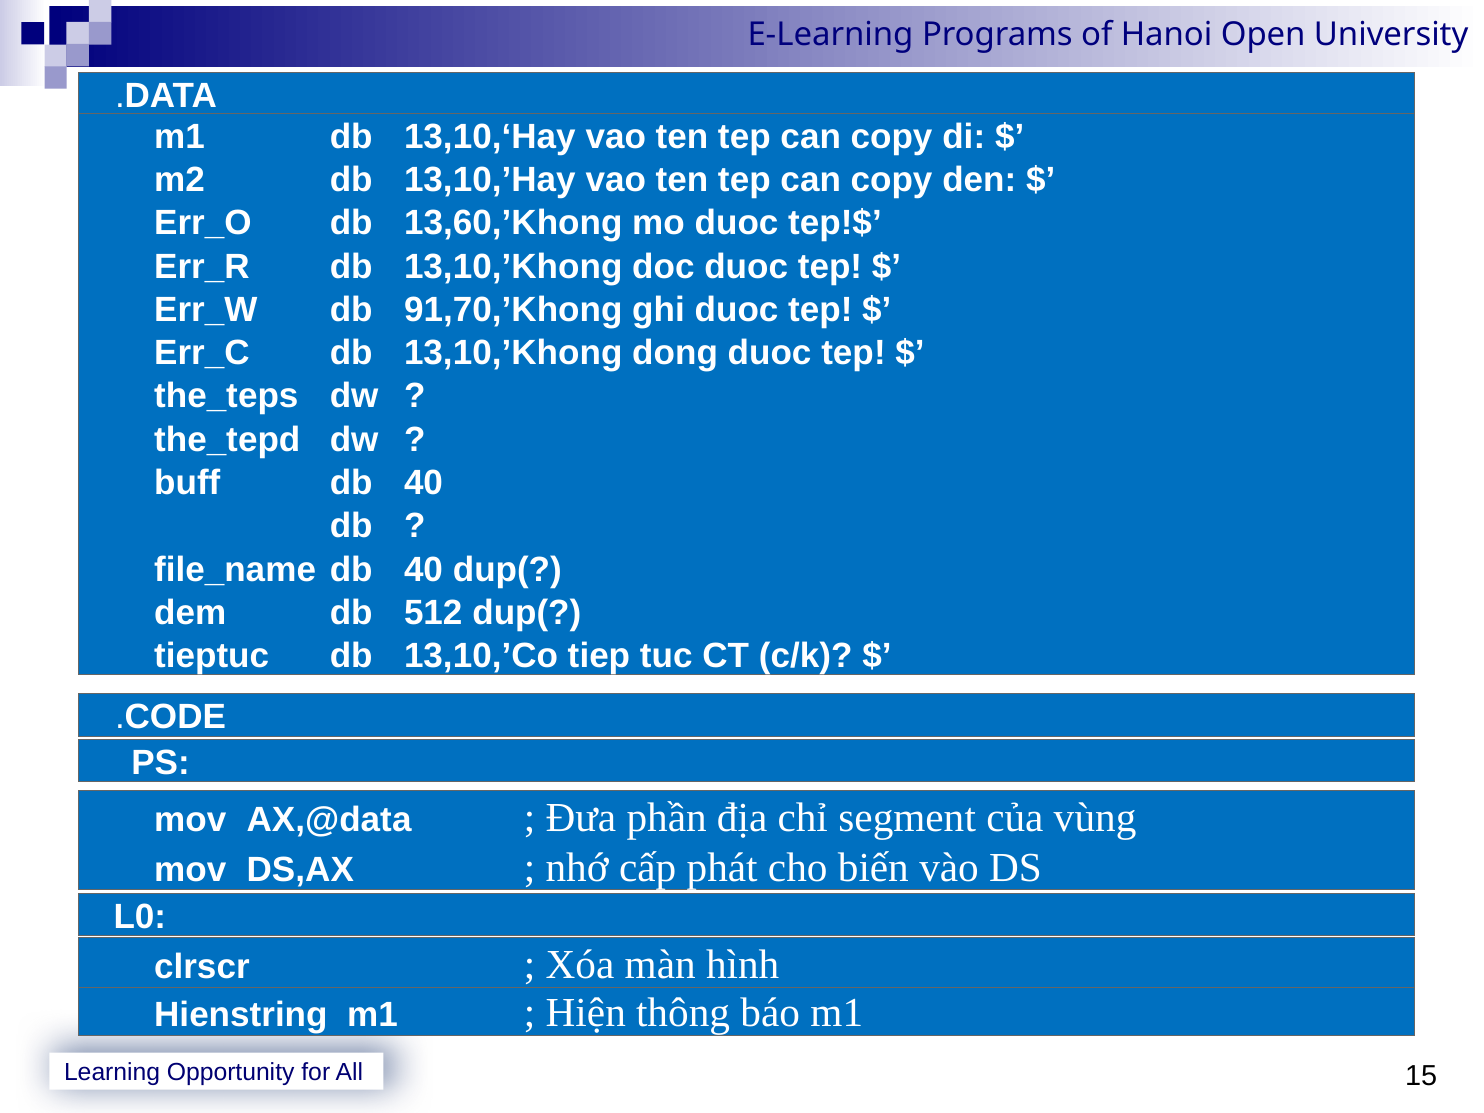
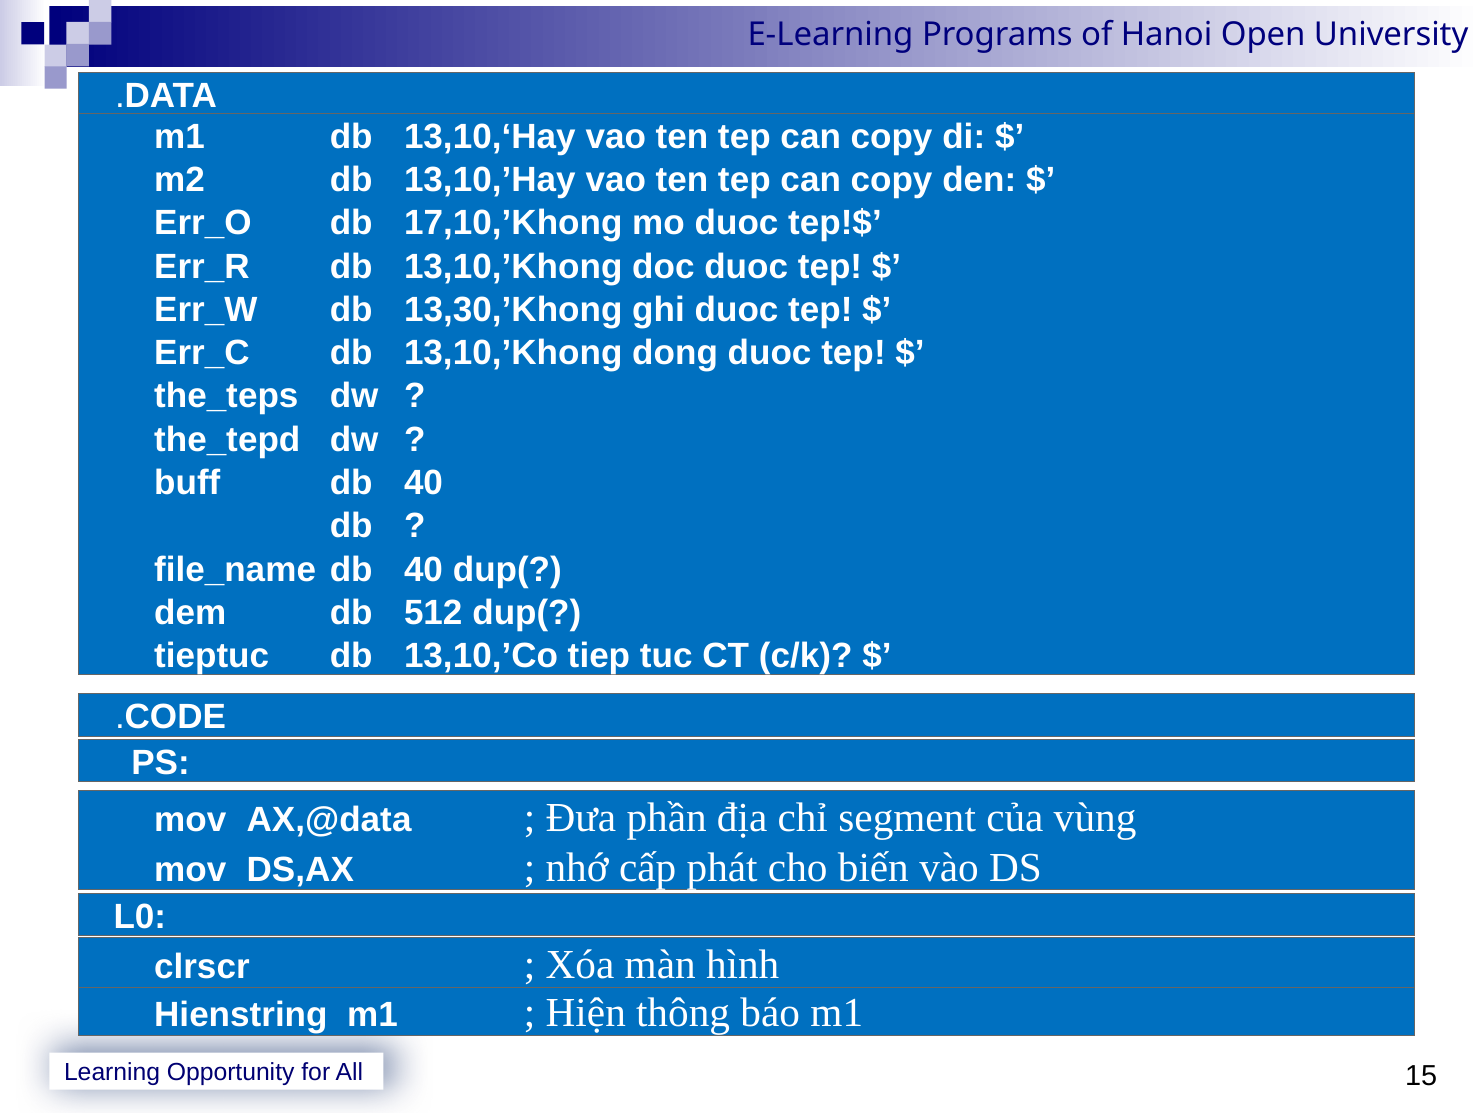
13,60,’Khong: 13,60,’Khong -> 17,10,’Khong
91,70,’Khong: 91,70,’Khong -> 13,30,’Khong
